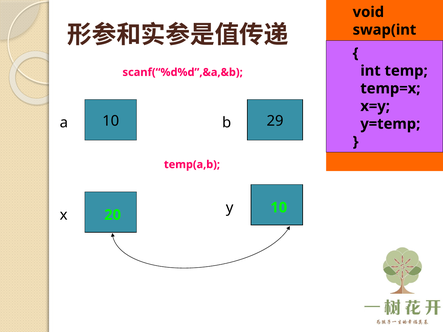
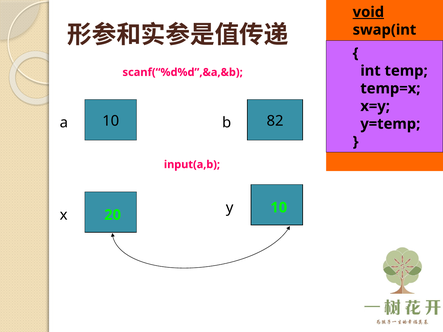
void underline: none -> present
29: 29 -> 82
temp(a,b: temp(a,b -> input(a,b
